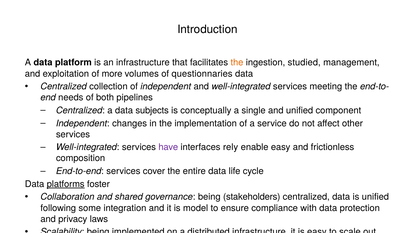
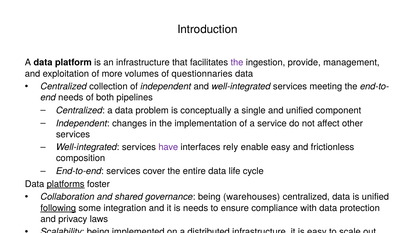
the at (237, 63) colour: orange -> purple
studied: studied -> provide
subjects: subjects -> problem
stakeholders: stakeholders -> warehouses
following underline: none -> present
is model: model -> needs
